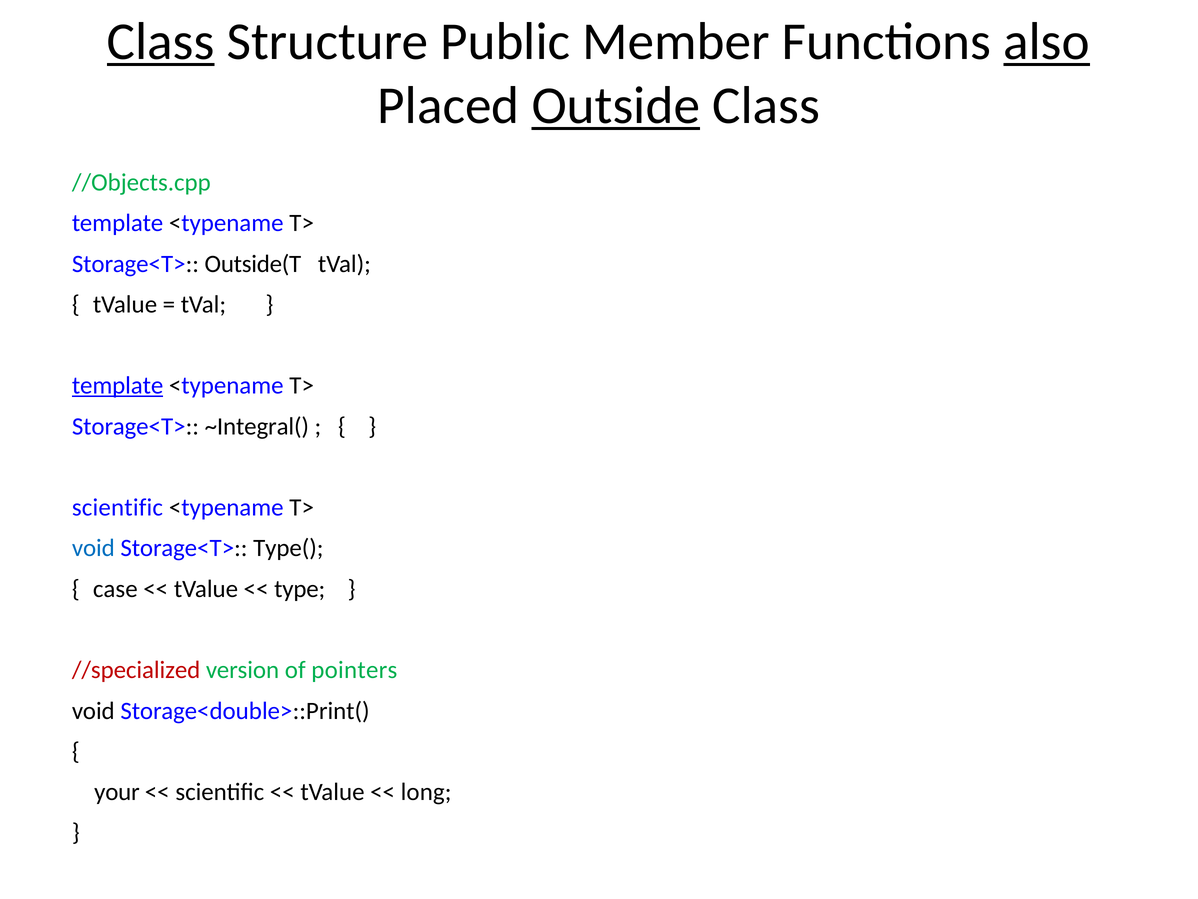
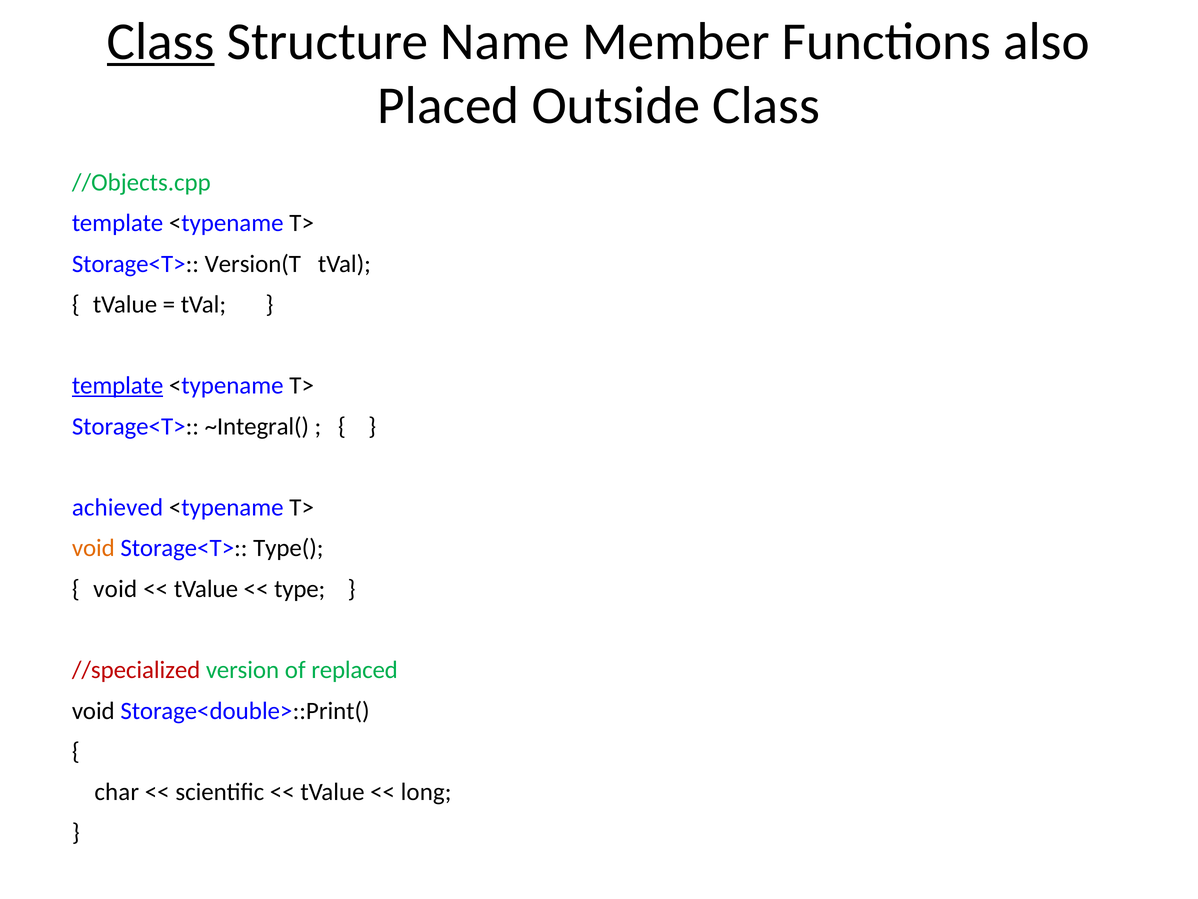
Public: Public -> Name
also underline: present -> none
Outside underline: present -> none
Outside(T: Outside(T -> Version(T
scientific at (117, 507): scientific -> achieved
void at (93, 548) colour: blue -> orange
case at (115, 589): case -> void
pointers: pointers -> replaced
your: your -> char
